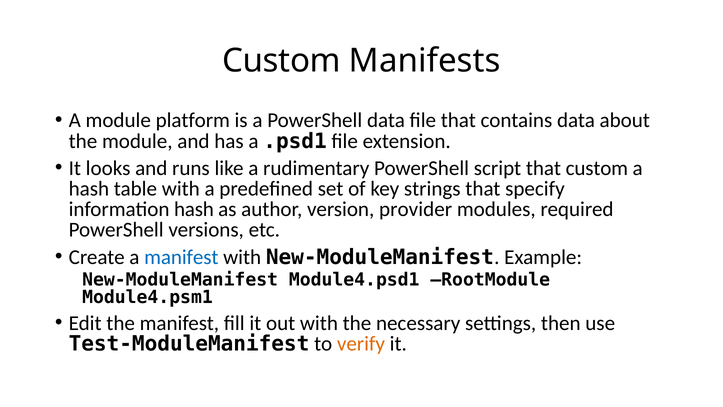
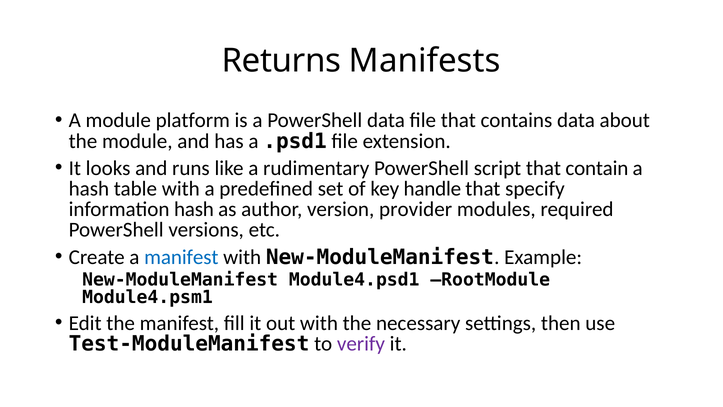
Custom at (281, 61): Custom -> Returns
that custom: custom -> contain
strings: strings -> handle
verify colour: orange -> purple
